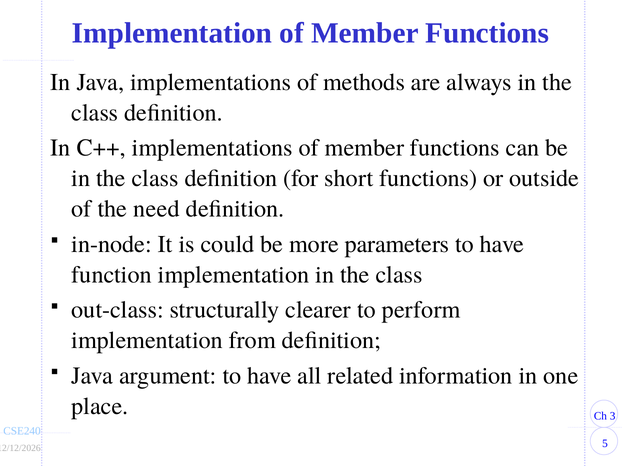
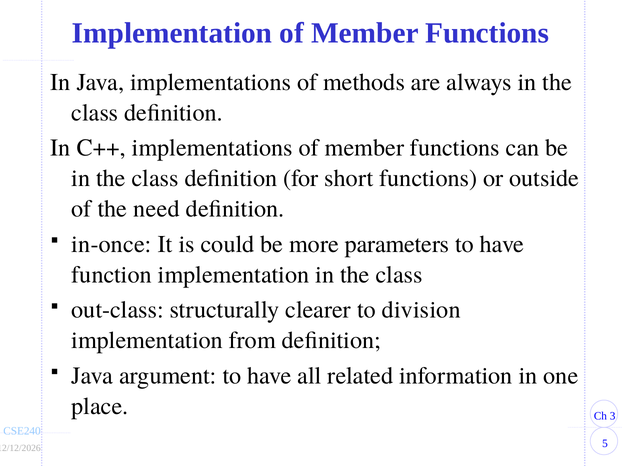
in-node: in-node -> in-once
perform: perform -> division
